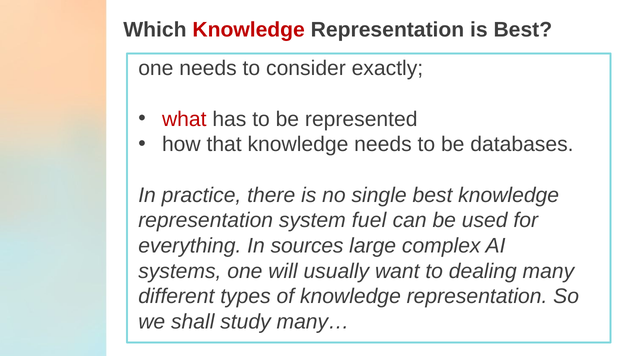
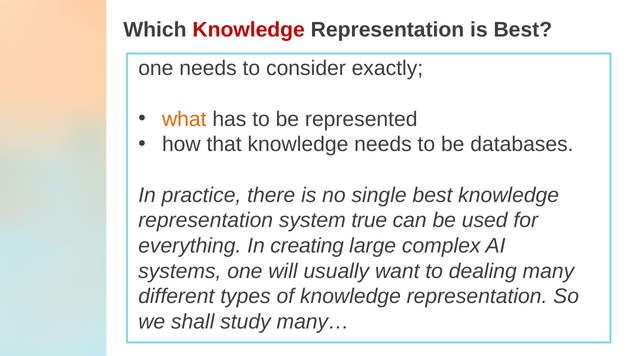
what colour: red -> orange
fuel: fuel -> true
sources: sources -> creating
